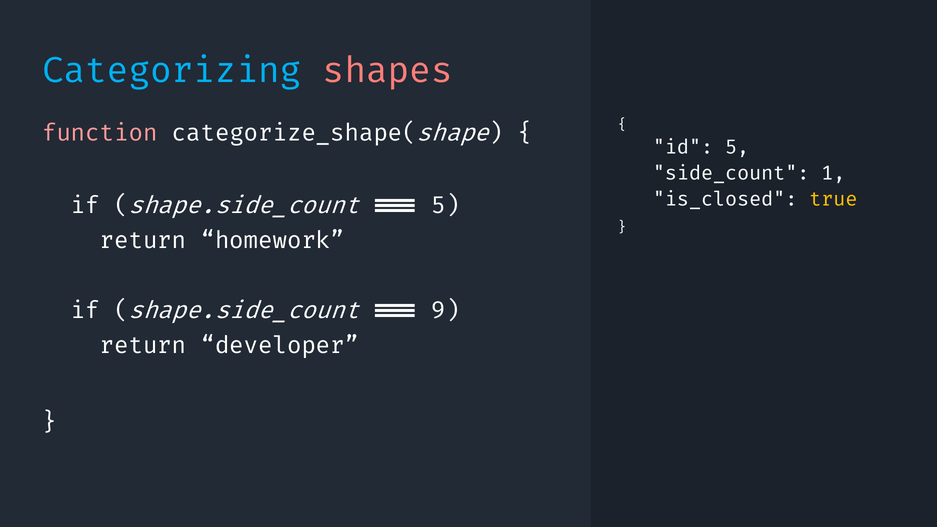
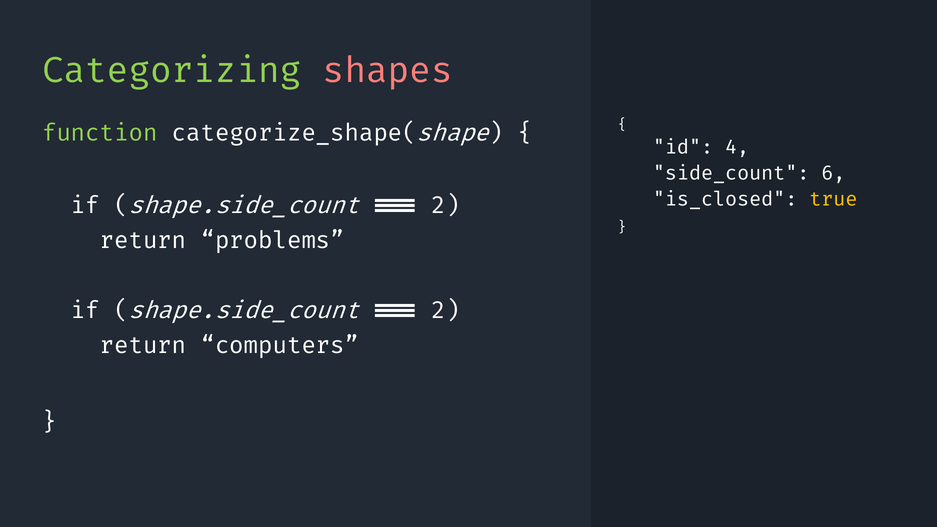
Categorizing colour: light blue -> light green
function colour: pink -> light green
id 5: 5 -> 4
1: 1 -> 6
5 at (446, 206): 5 -> 2
homework: homework -> problems
9 at (446, 311): 9 -> 2
developer: developer -> computers
